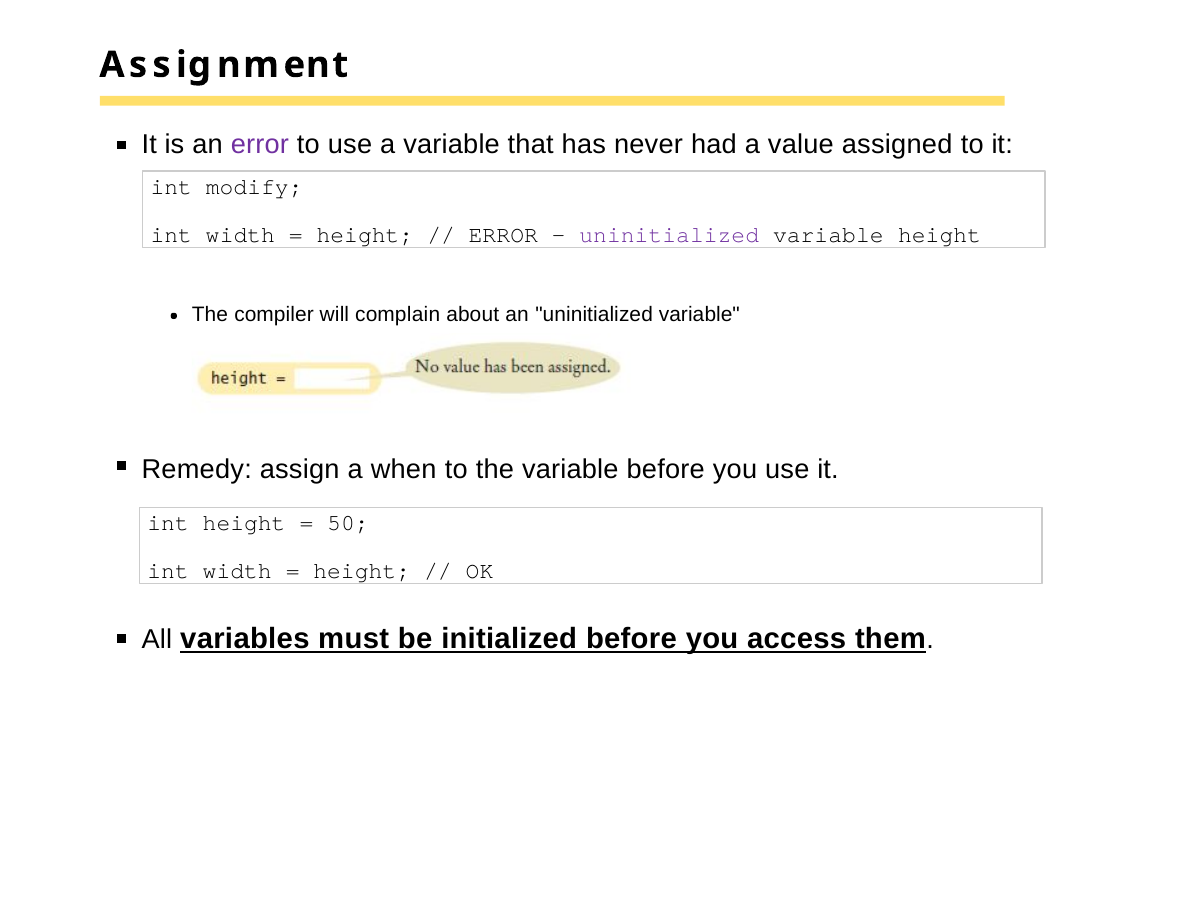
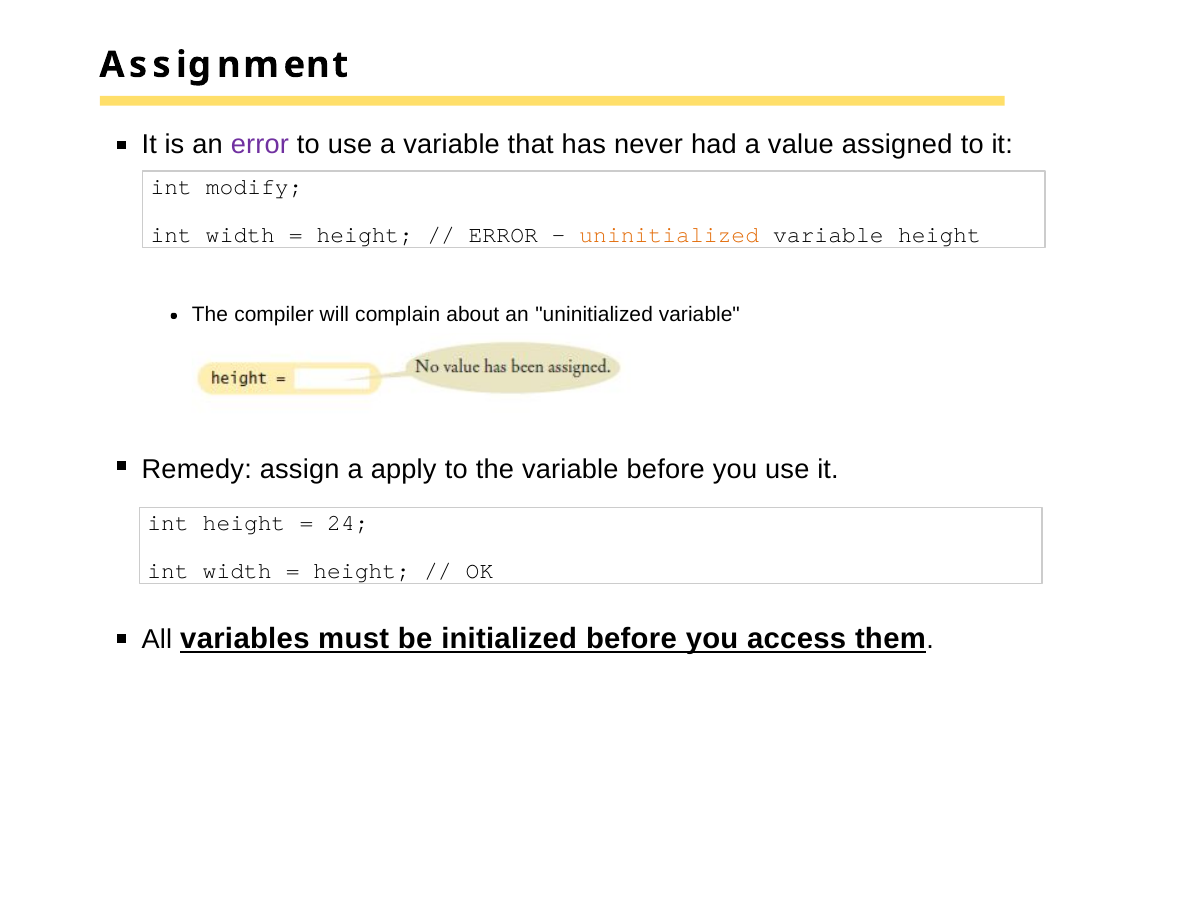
uninitialized at (669, 235) colour: purple -> orange
when: when -> apply
50: 50 -> 24
